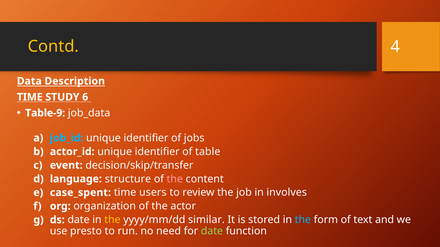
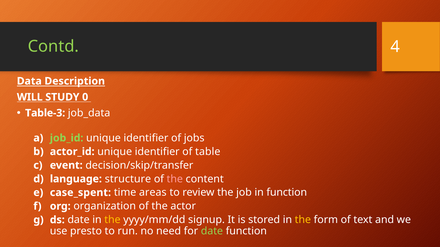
Contd colour: yellow -> light green
TIME at (30, 97): TIME -> WILL
6: 6 -> 0
Table-9: Table-9 -> Table-3
job_id colour: light blue -> light green
users: users -> areas
in involves: involves -> function
similar: similar -> signup
the at (303, 220) colour: light blue -> yellow
